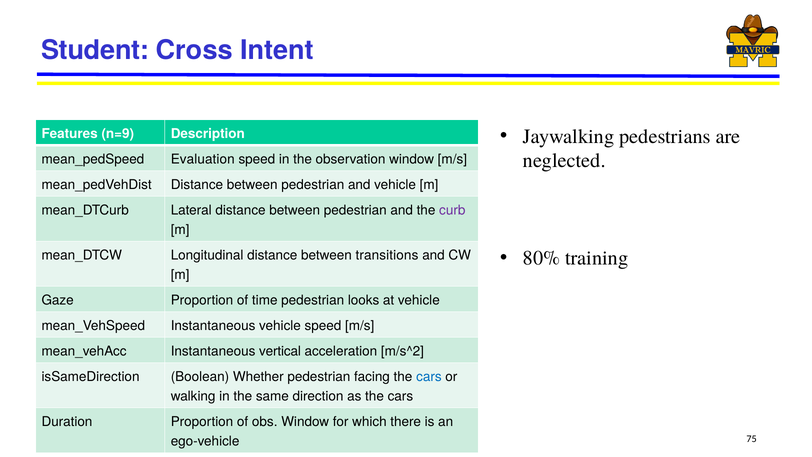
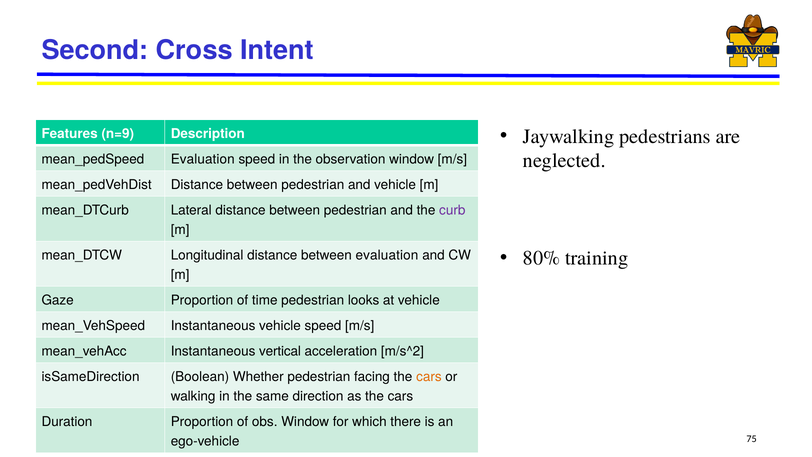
Student: Student -> Second
between transitions: transitions -> evaluation
cars at (429, 377) colour: blue -> orange
